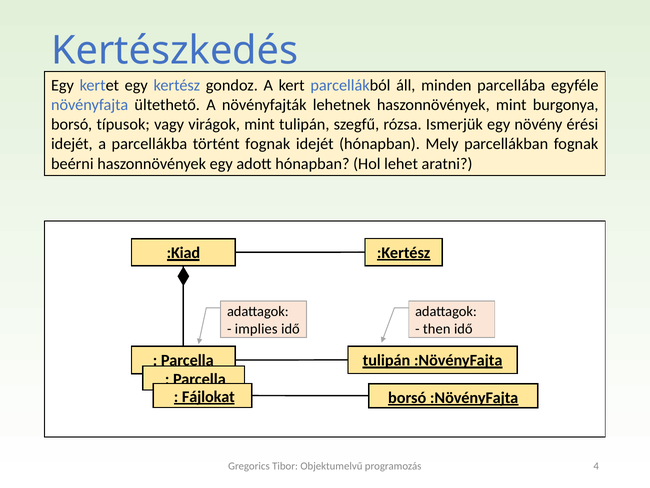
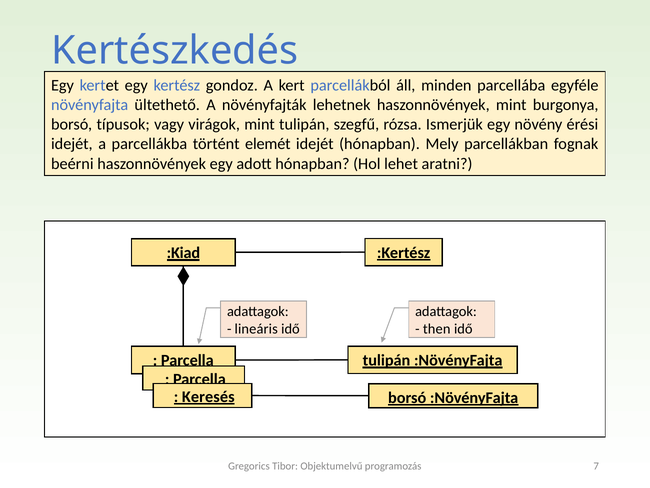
történt fognak: fognak -> elemét
implies: implies -> lineáris
Fájlokat: Fájlokat -> Keresés
4: 4 -> 7
